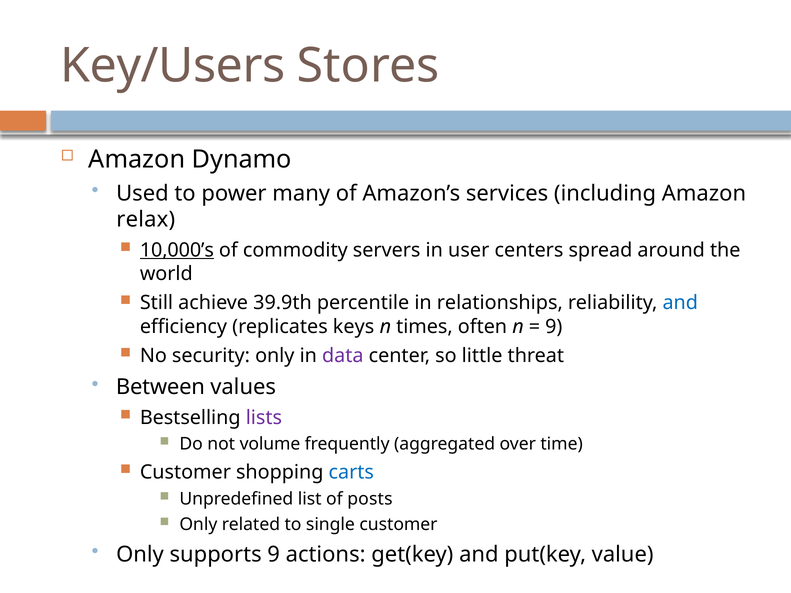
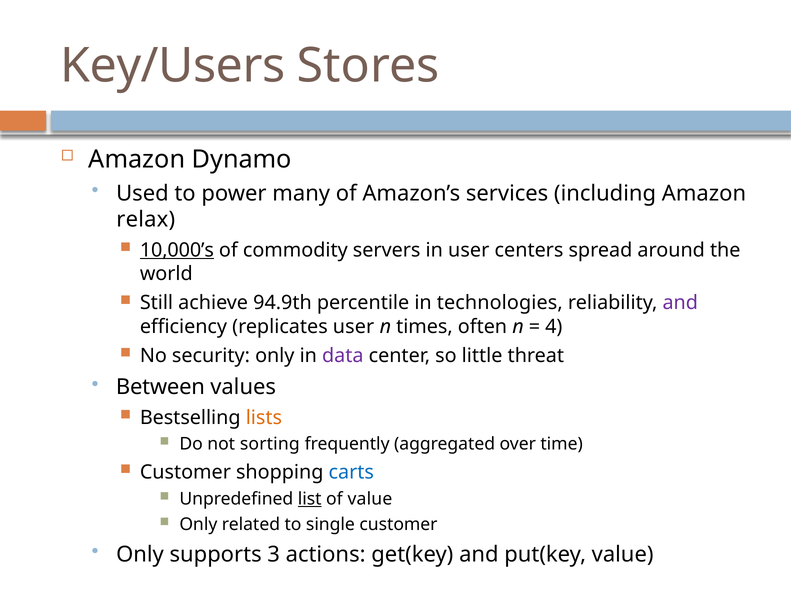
39.9th: 39.9th -> 94.9th
relationships: relationships -> technologies
and at (680, 303) colour: blue -> purple
replicates keys: keys -> user
9 at (554, 327): 9 -> 4
lists colour: purple -> orange
volume: volume -> sorting
list underline: none -> present
of posts: posts -> value
supports 9: 9 -> 3
